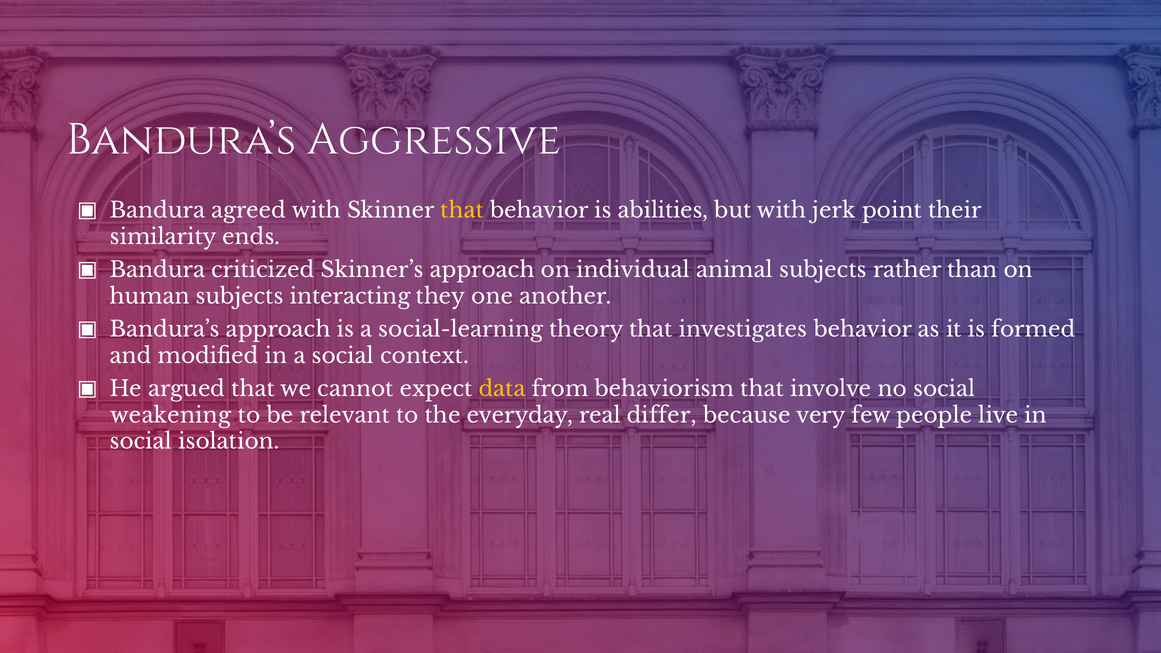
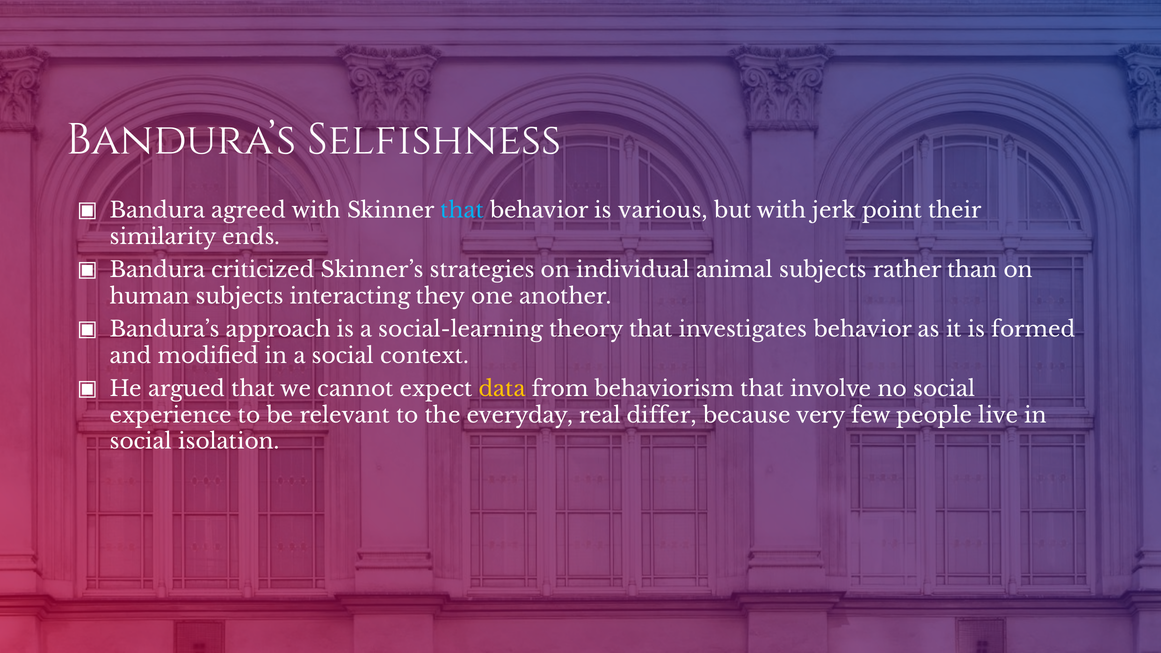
Aggressive: Aggressive -> Selfishness
that at (462, 211) colour: yellow -> light blue
abilities: abilities -> various
Skinner’s approach: approach -> strategies
weakening: weakening -> experience
